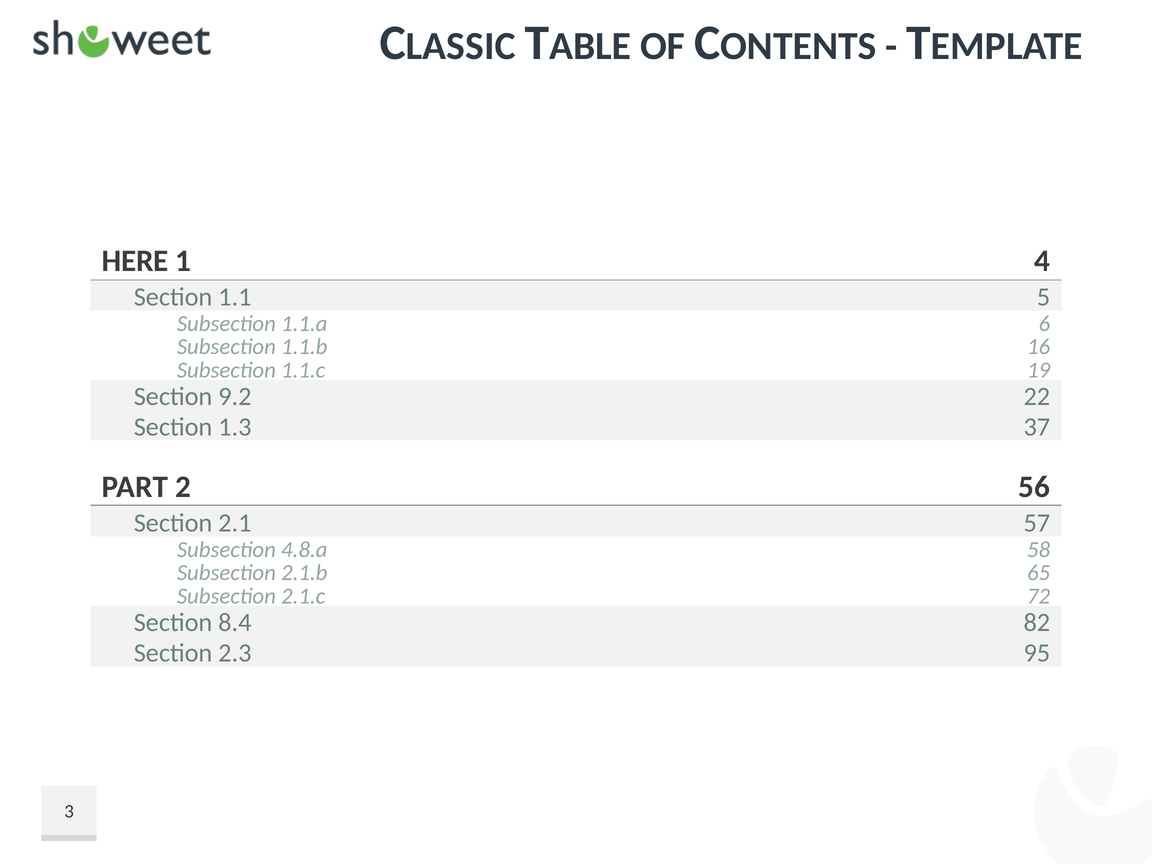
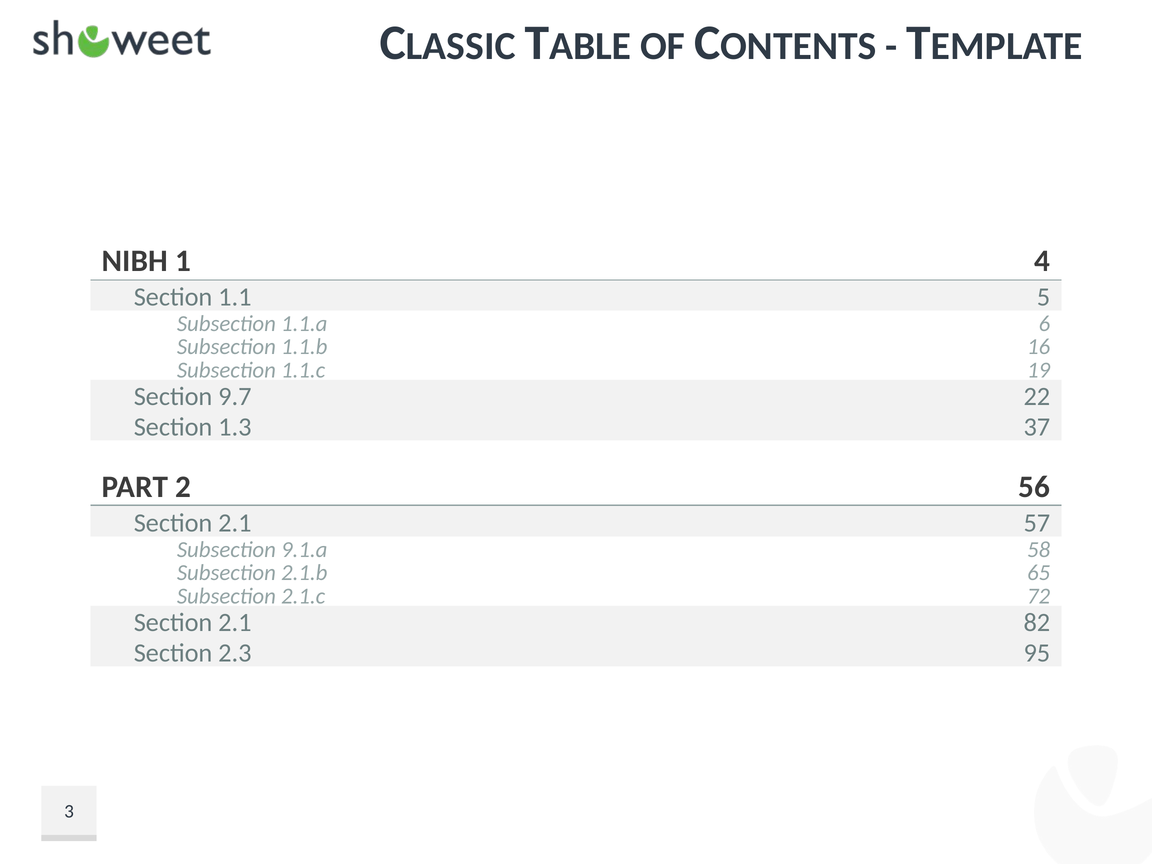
HERE: HERE -> NIBH
9.2: 9.2 -> 9.7
4.8.a: 4.8.a -> 9.1.a
8.4 at (235, 623): 8.4 -> 2.1
